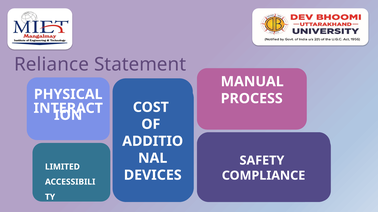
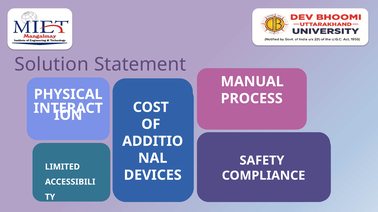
Reliance: Reliance -> Solution
